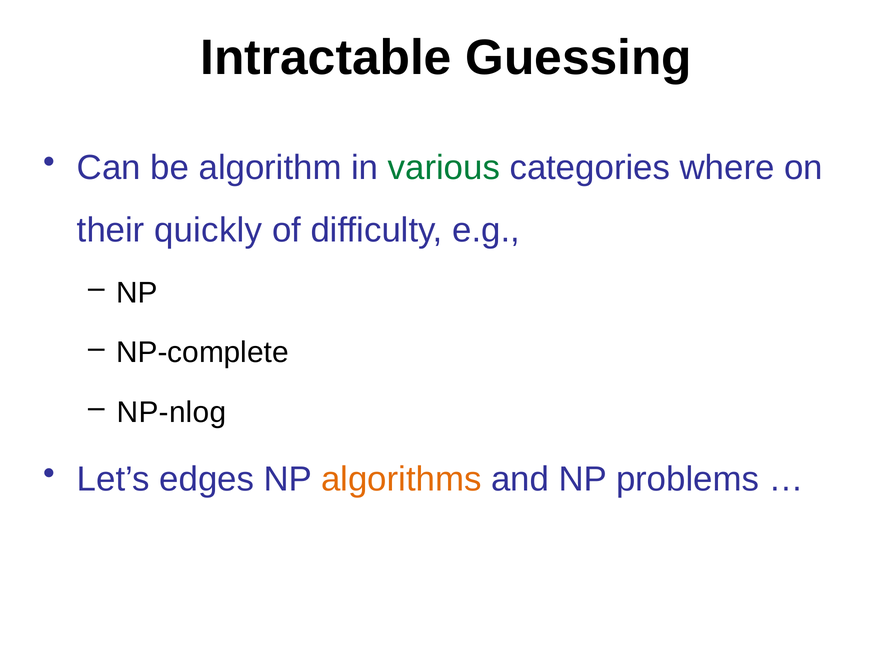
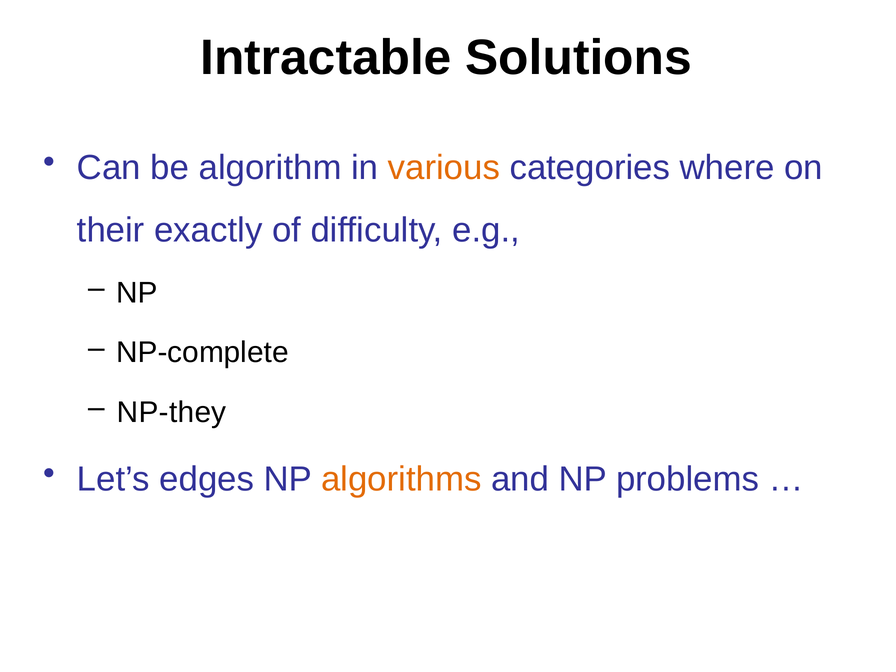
Guessing: Guessing -> Solutions
various colour: green -> orange
quickly: quickly -> exactly
NP-nlog: NP-nlog -> NP-they
